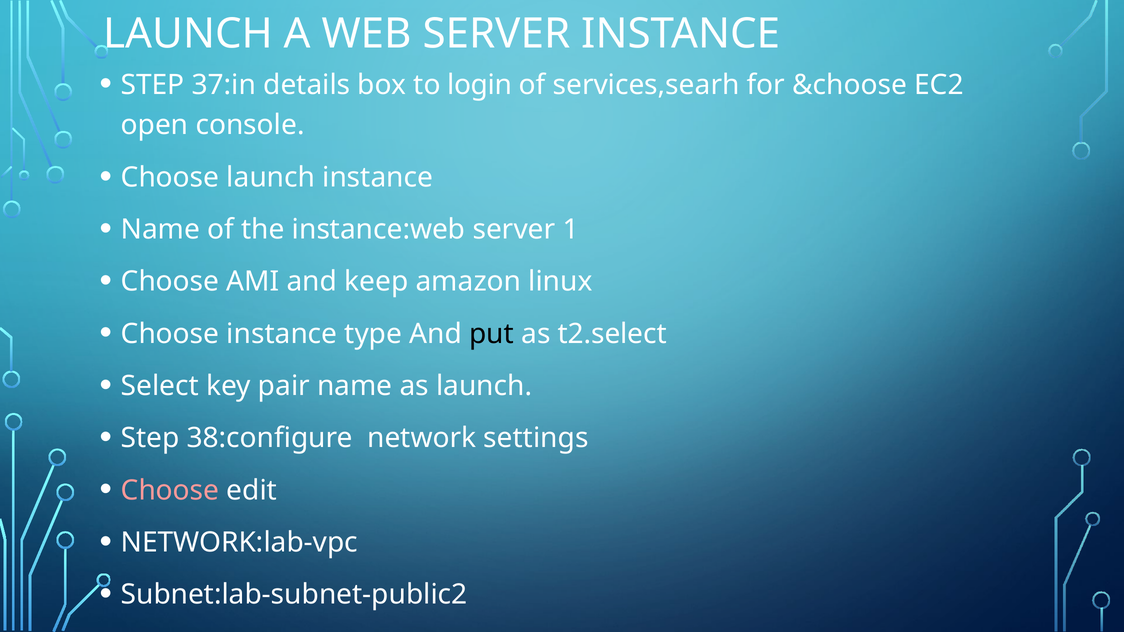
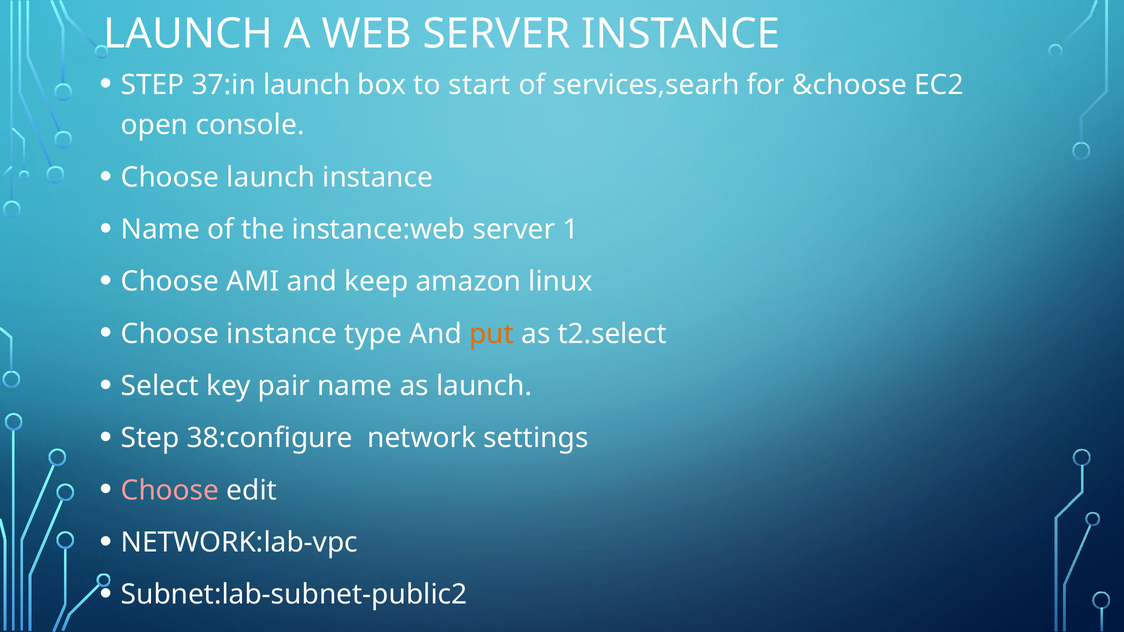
37:in details: details -> launch
login: login -> start
put colour: black -> orange
